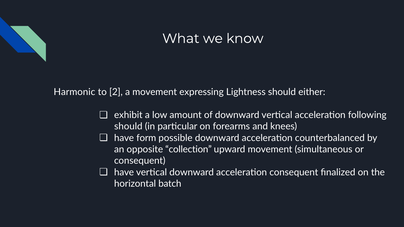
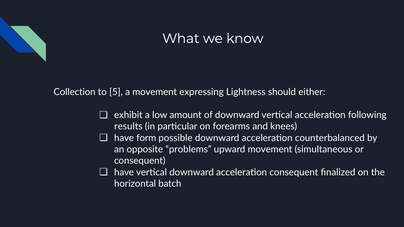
Harmonic: Harmonic -> Collection
2: 2 -> 5
should at (128, 127): should -> results
collection: collection -> problems
